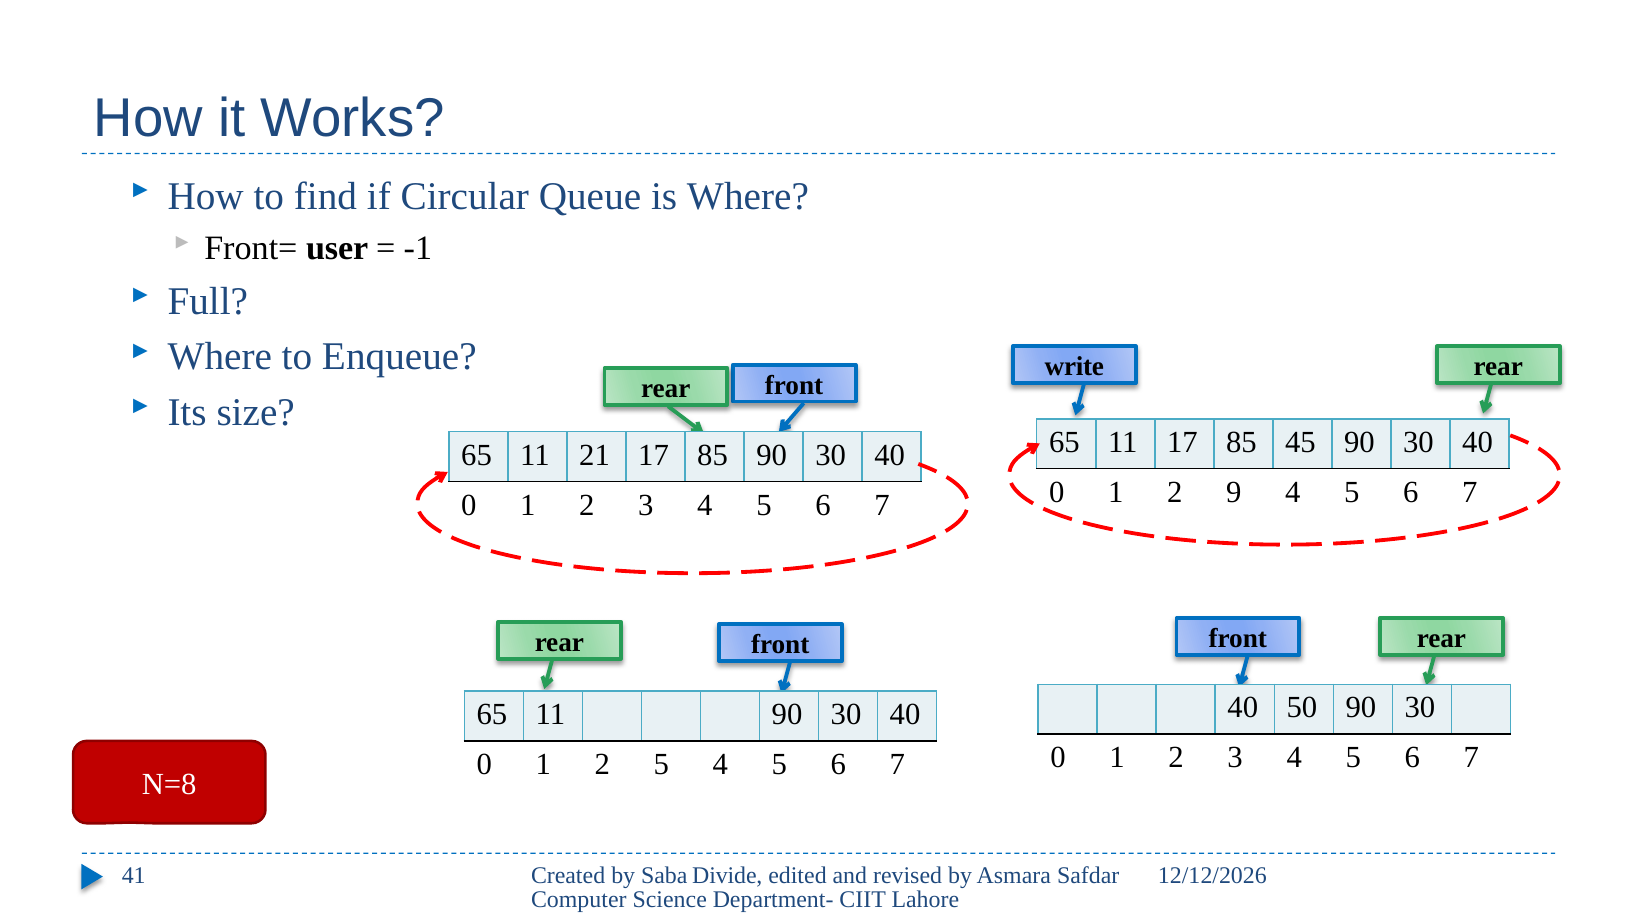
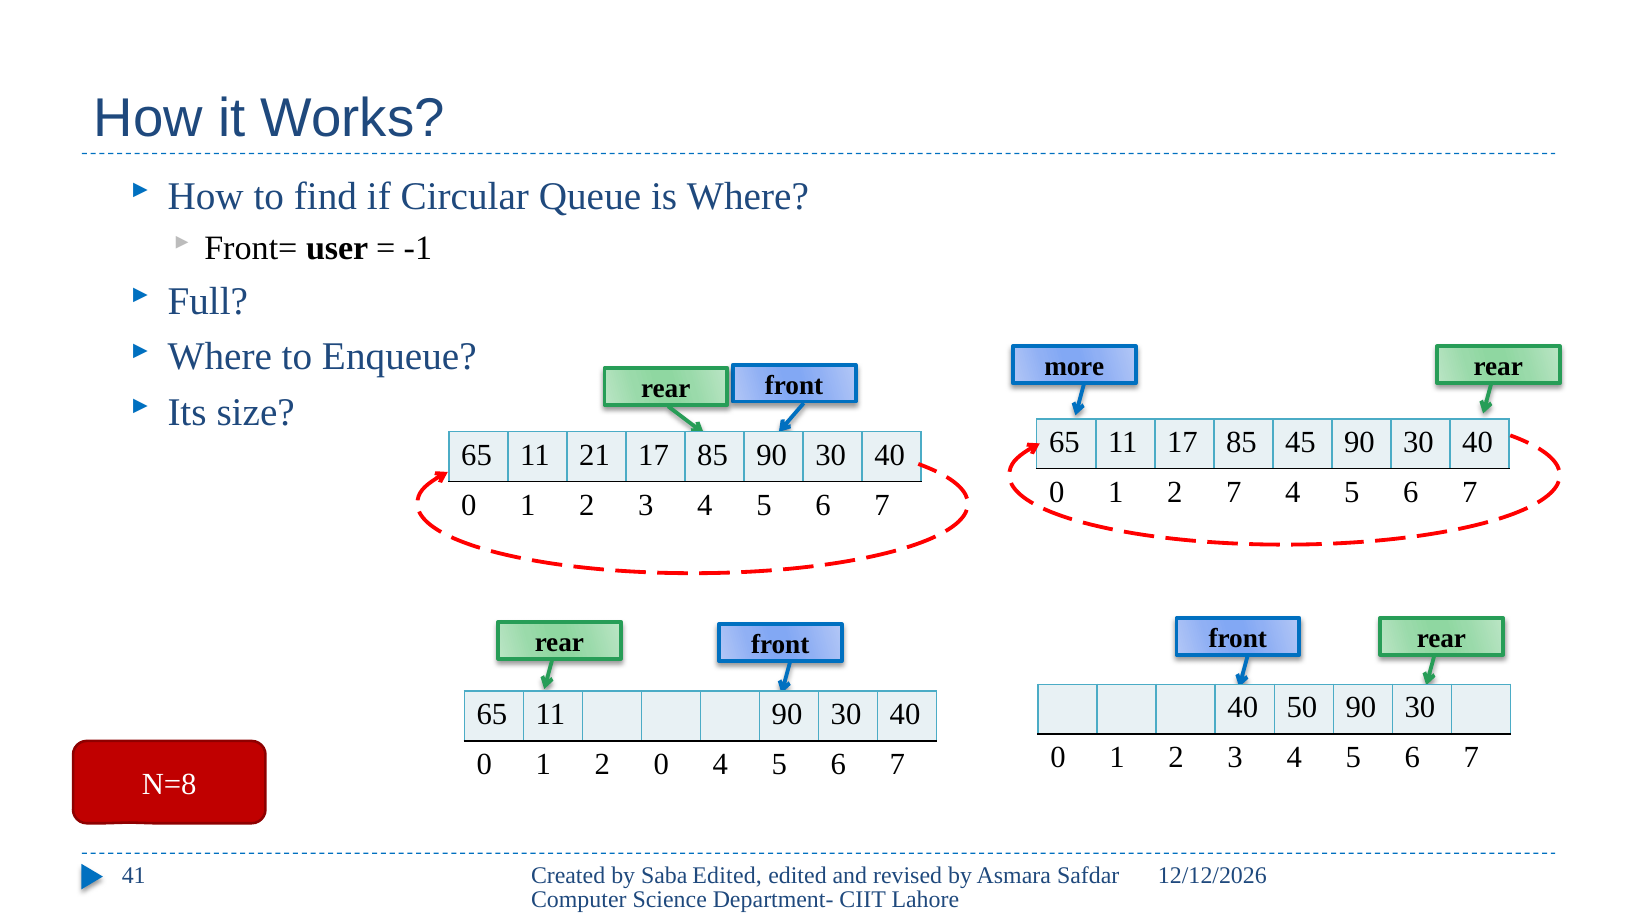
write: write -> more
2 9: 9 -> 7
2 5: 5 -> 0
Saba Divide: Divide -> Edited
